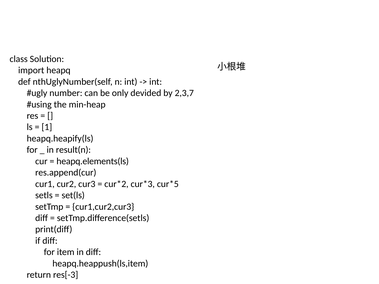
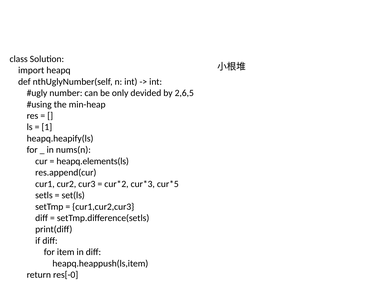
2,3,7: 2,3,7 -> 2,6,5
result(n: result(n -> nums(n
res[-3: res[-3 -> res[-0
